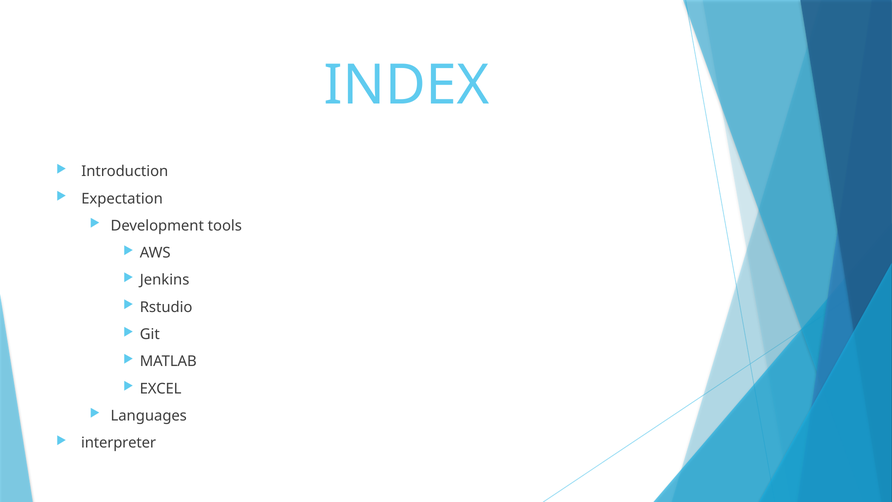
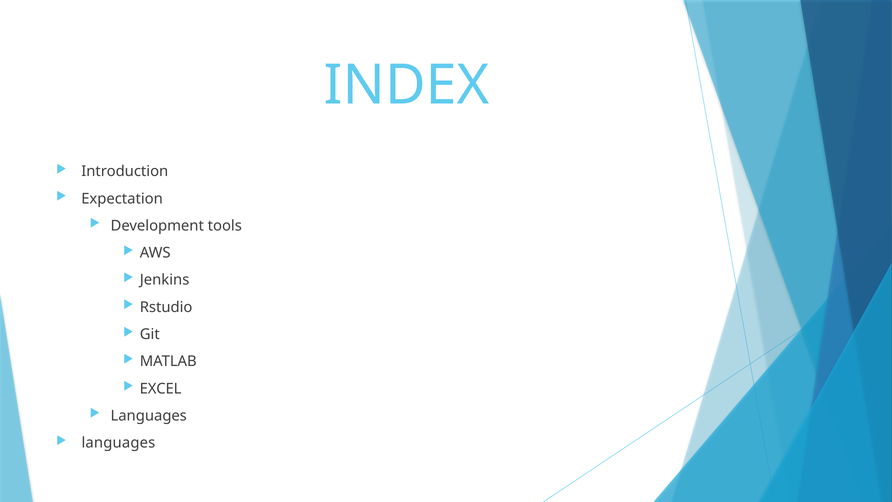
interpreter at (119, 443): interpreter -> languages
